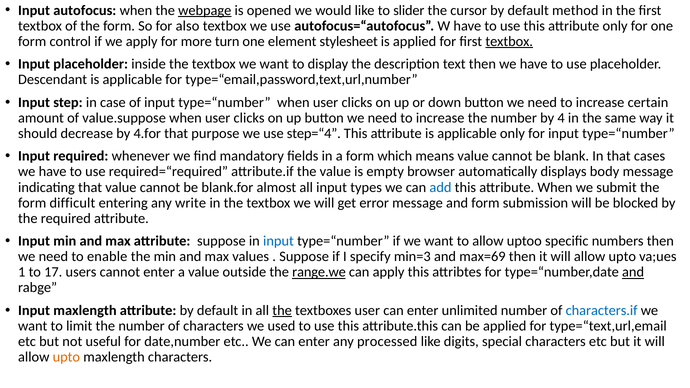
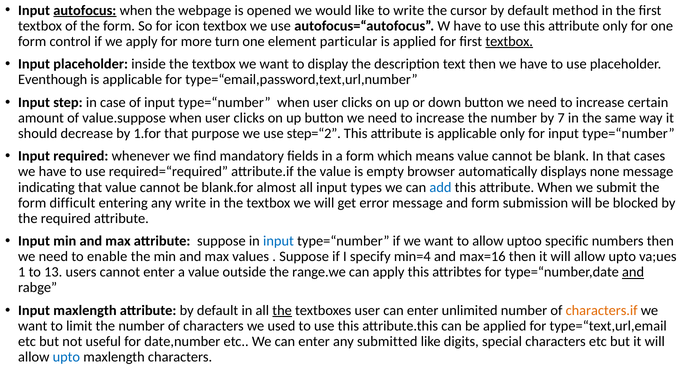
autofocus underline: none -> present
webpage underline: present -> none
to slider: slider -> write
also: also -> icon
stylesheet: stylesheet -> particular
Descendant: Descendant -> Eventhough
4: 4 -> 7
4.for: 4.for -> 1.for
step=“4: step=“4 -> step=“2
body: body -> none
min=3: min=3 -> min=4
max=69: max=69 -> max=16
17: 17 -> 13
range.we underline: present -> none
characters.if colour: blue -> orange
processed: processed -> submitted
upto at (66, 357) colour: orange -> blue
